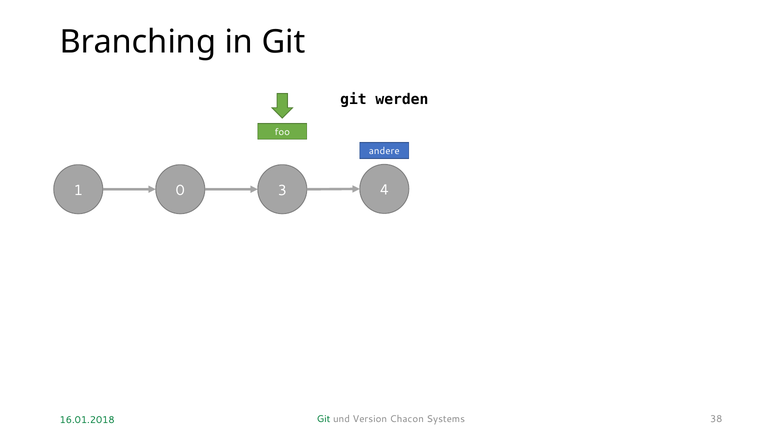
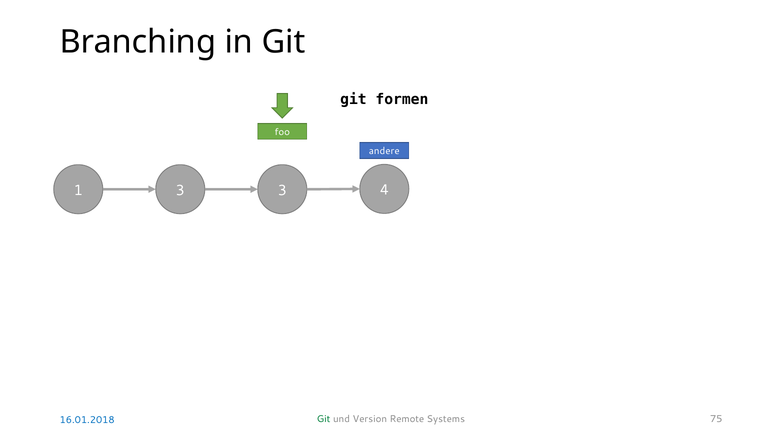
werden: werden -> formen
1 0: 0 -> 3
Chacon: Chacon -> Remote
38: 38 -> 75
16.01.2018 colour: green -> blue
